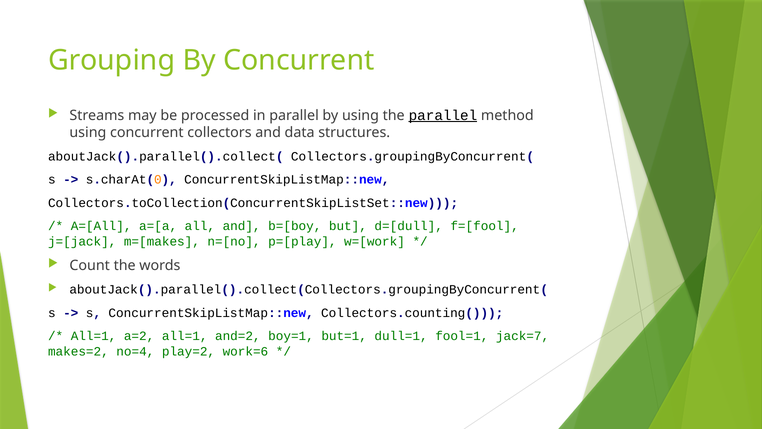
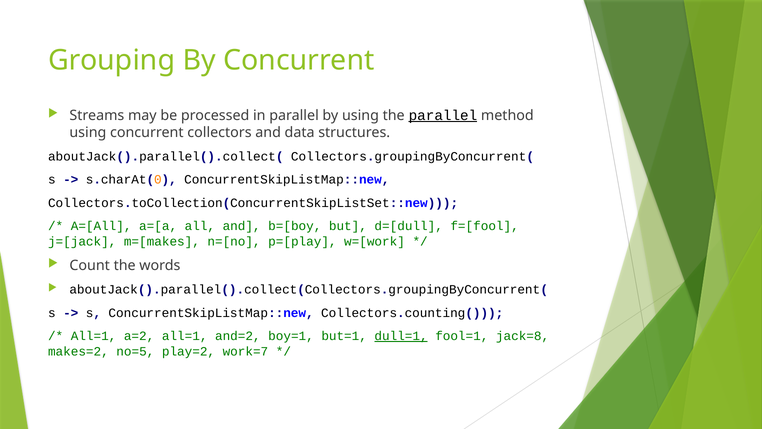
dull=1 underline: none -> present
jack=7: jack=7 -> jack=8
no=4: no=4 -> no=5
work=6: work=6 -> work=7
